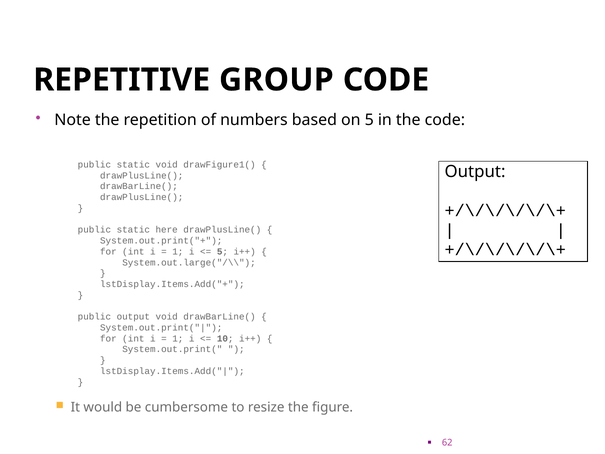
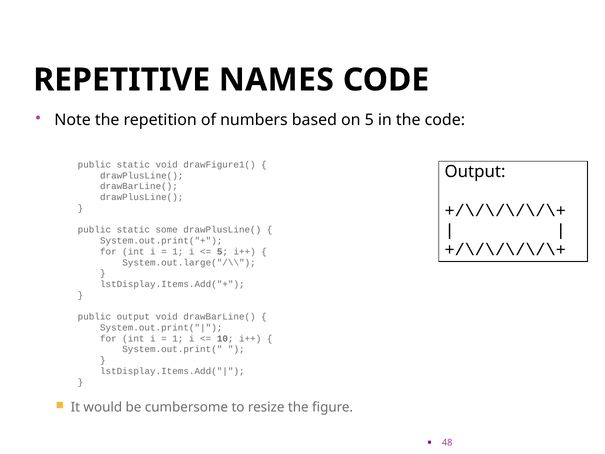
GROUP: GROUP -> NAMES
here: here -> some
62: 62 -> 48
